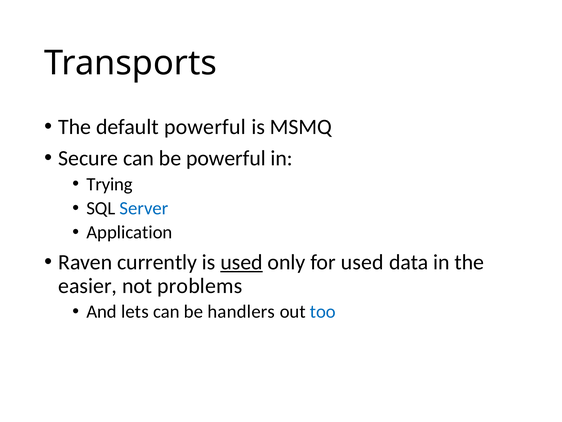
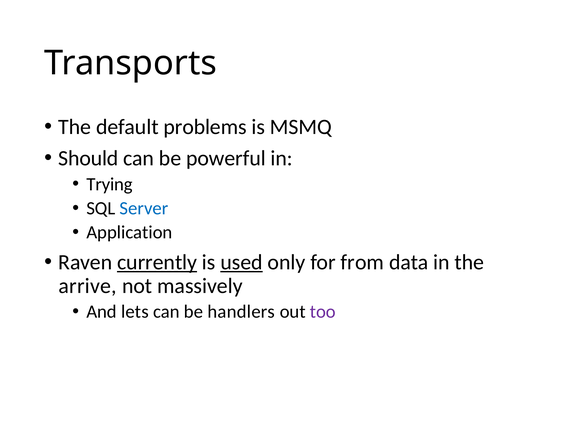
default powerful: powerful -> problems
Secure: Secure -> Should
currently underline: none -> present
for used: used -> from
easier: easier -> arrive
problems: problems -> massively
too colour: blue -> purple
